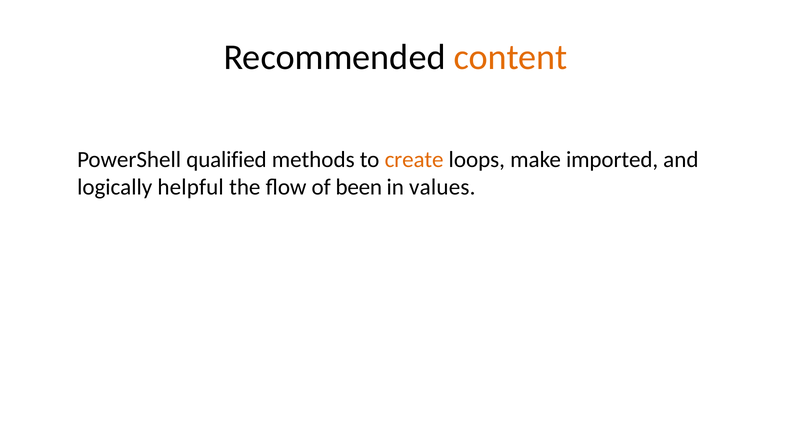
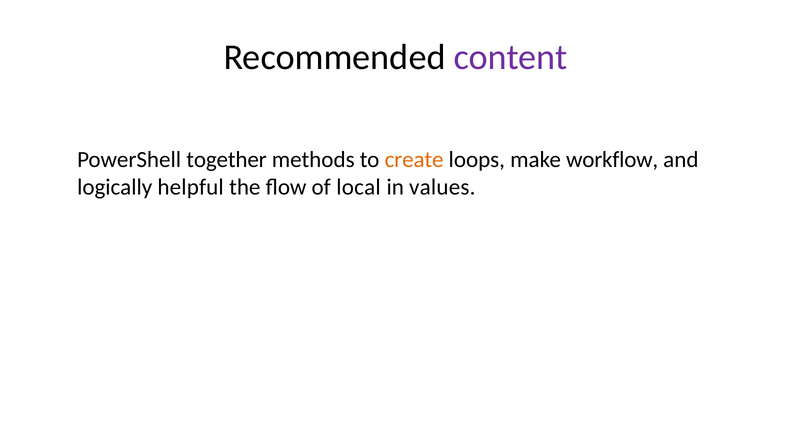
content colour: orange -> purple
qualified: qualified -> together
imported: imported -> workflow
been: been -> local
